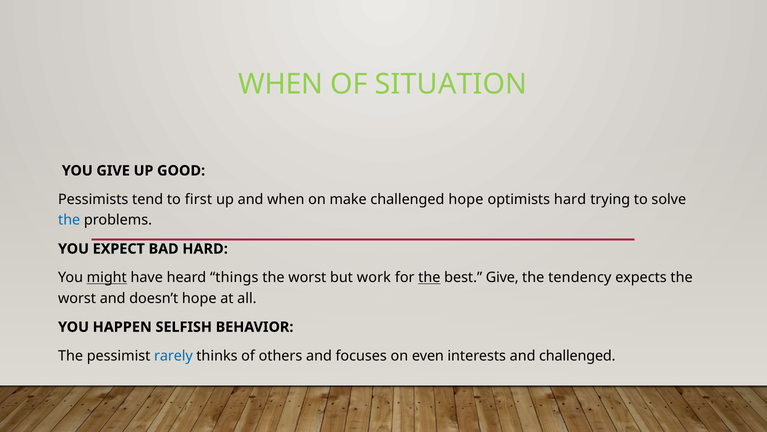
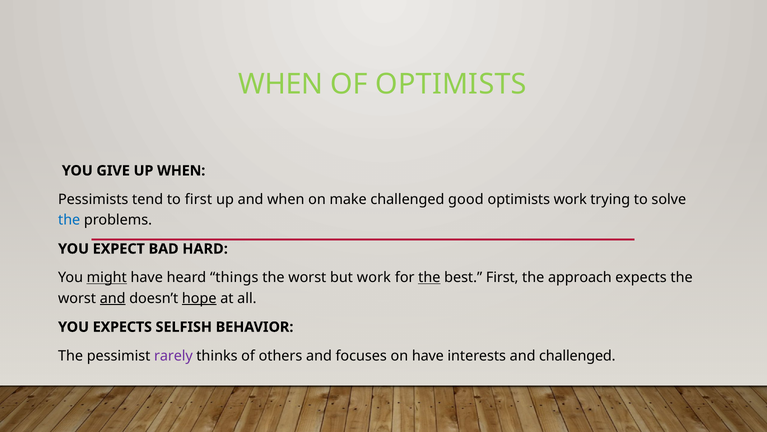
OF SITUATION: SITUATION -> OPTIMISTS
UP GOOD: GOOD -> WHEN
challenged hope: hope -> good
optimists hard: hard -> work
best Give: Give -> First
tendency: tendency -> approach
and at (113, 298) underline: none -> present
hope at (199, 298) underline: none -> present
YOU HAPPEN: HAPPEN -> EXPECTS
rarely colour: blue -> purple
on even: even -> have
